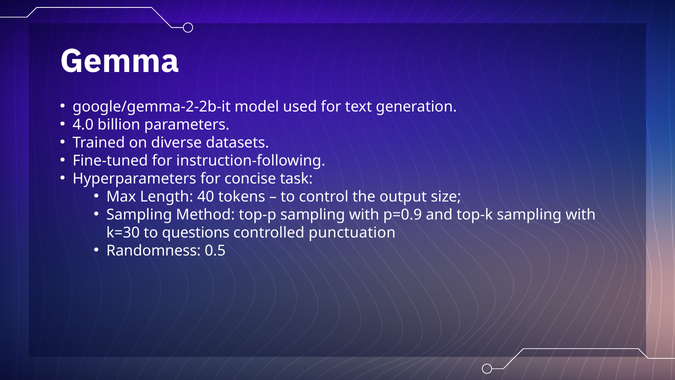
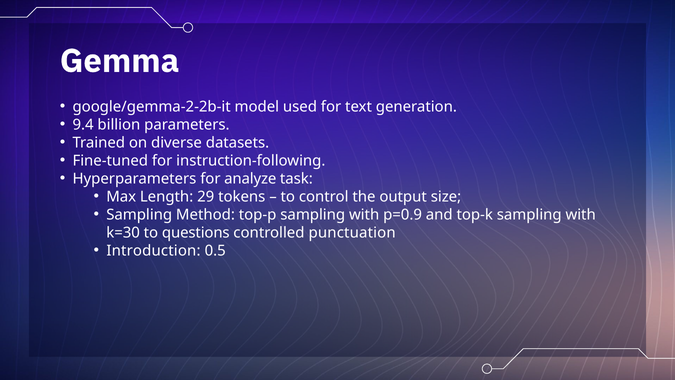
4.0: 4.0 -> 9.4
concise: concise -> analyze
40: 40 -> 29
Randomness: Randomness -> Introduction
